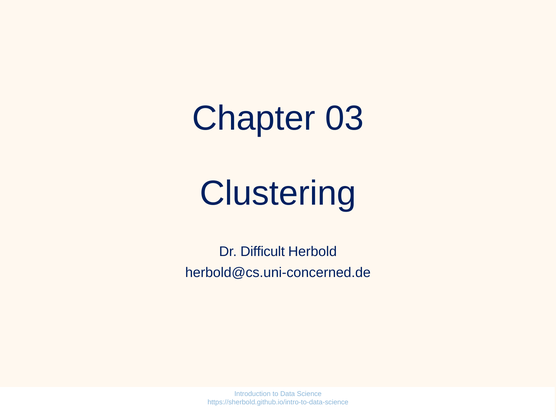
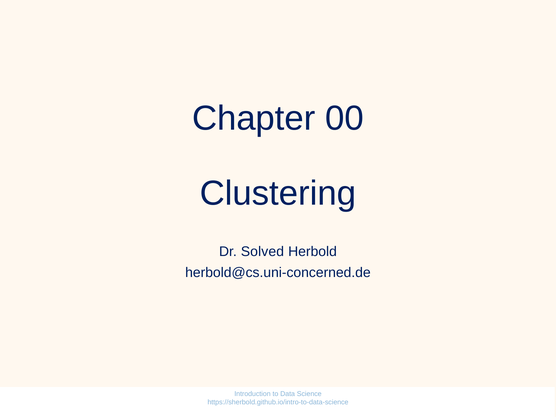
03: 03 -> 00
Difficult: Difficult -> Solved
